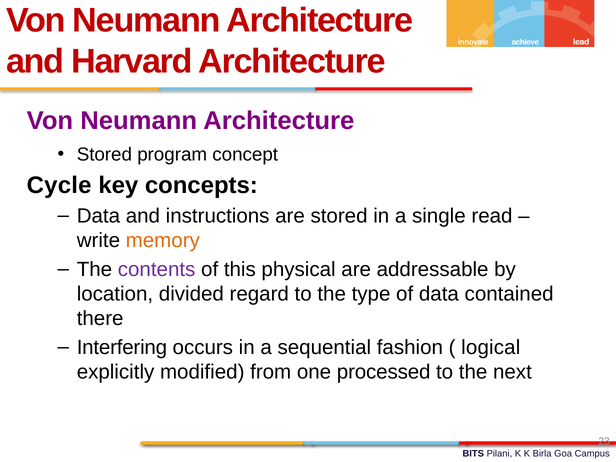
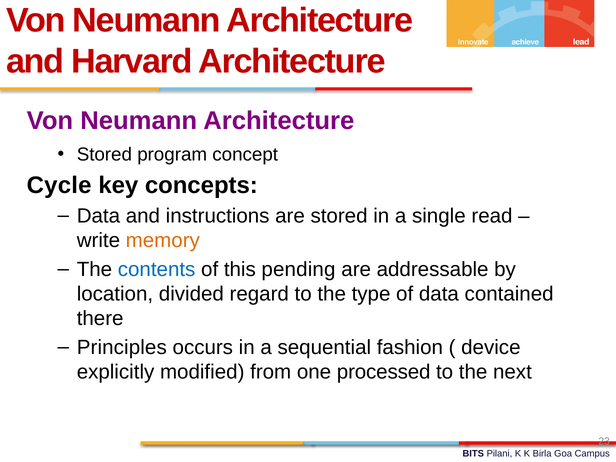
contents colour: purple -> blue
physical: physical -> pending
Interfering: Interfering -> Principles
logical: logical -> device
